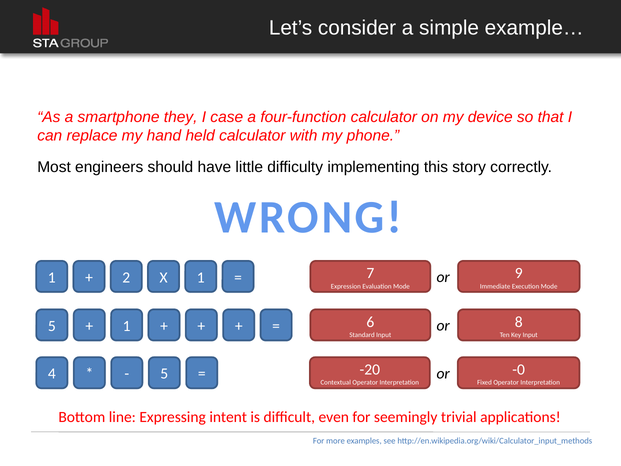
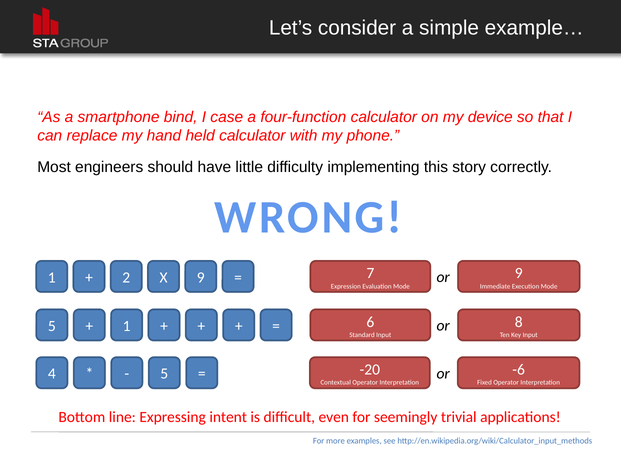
they: they -> bind
X 1: 1 -> 9
-0: -0 -> -6
